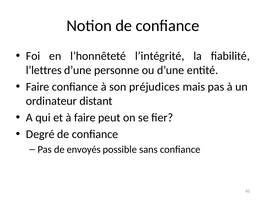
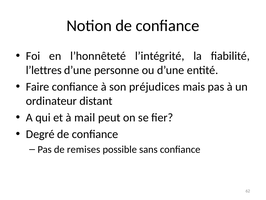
à faire: faire -> mail
envoyés: envoyés -> remises
